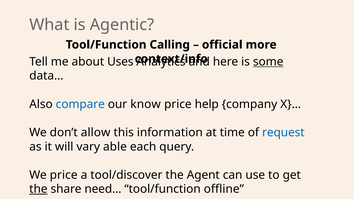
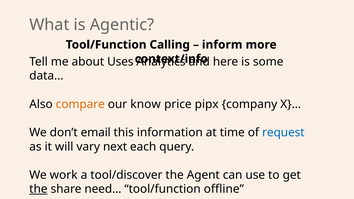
official: official -> inform
some underline: present -> none
compare colour: blue -> orange
help: help -> pipx
allow: allow -> email
able: able -> next
We price: price -> work
